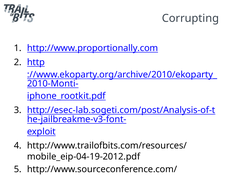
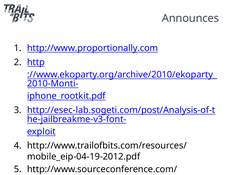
Corrupting: Corrupting -> Announces
